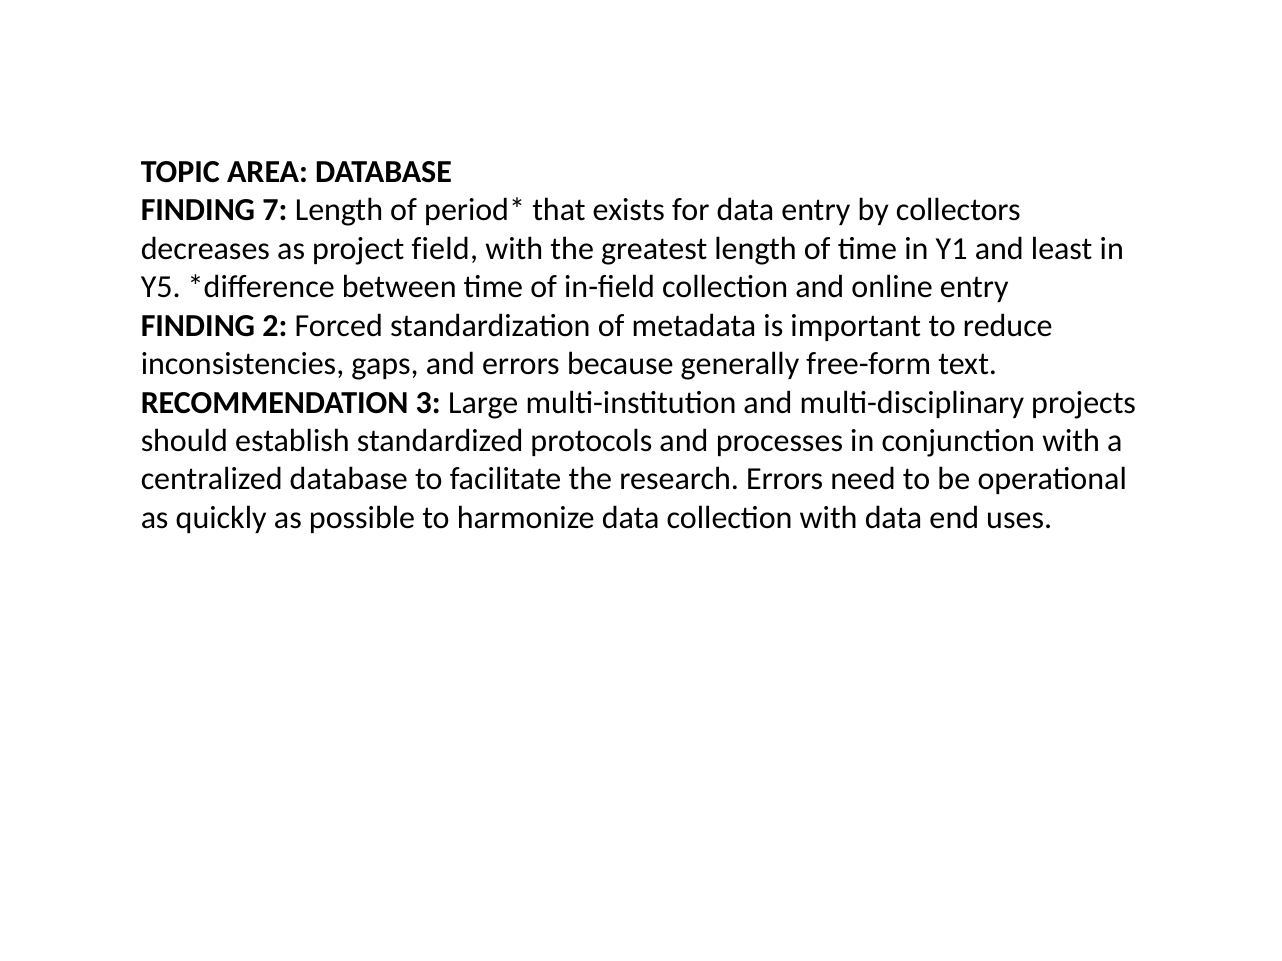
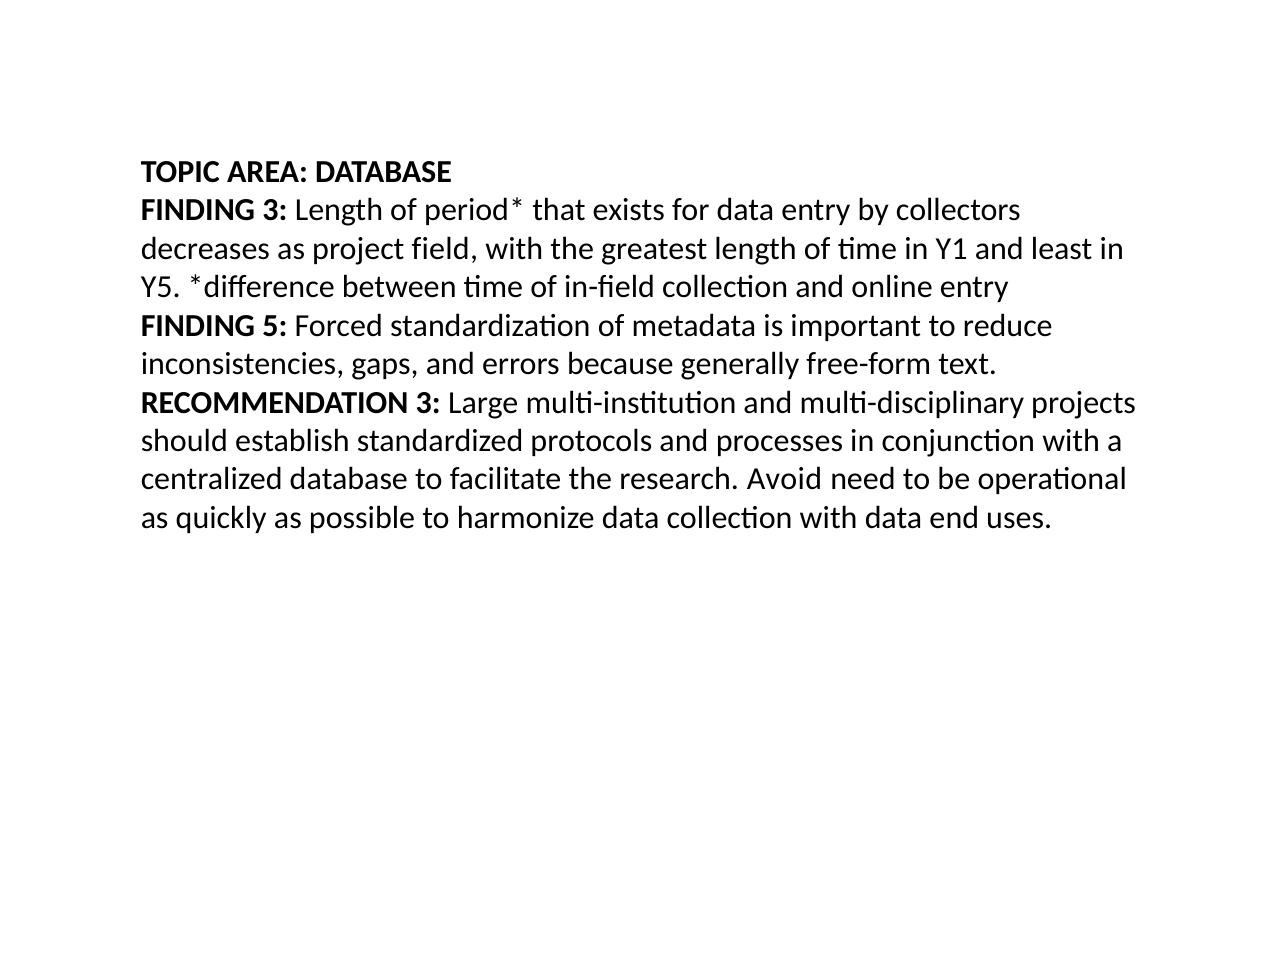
FINDING 7: 7 -> 3
2: 2 -> 5
research Errors: Errors -> Avoid
